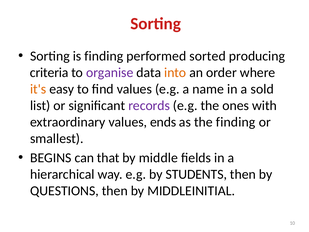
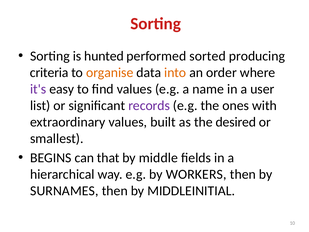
is finding: finding -> hunted
organise colour: purple -> orange
it's colour: orange -> purple
sold: sold -> user
ends: ends -> built
the finding: finding -> desired
STUDENTS: STUDENTS -> WORKERS
QUESTIONS: QUESTIONS -> SURNAMES
